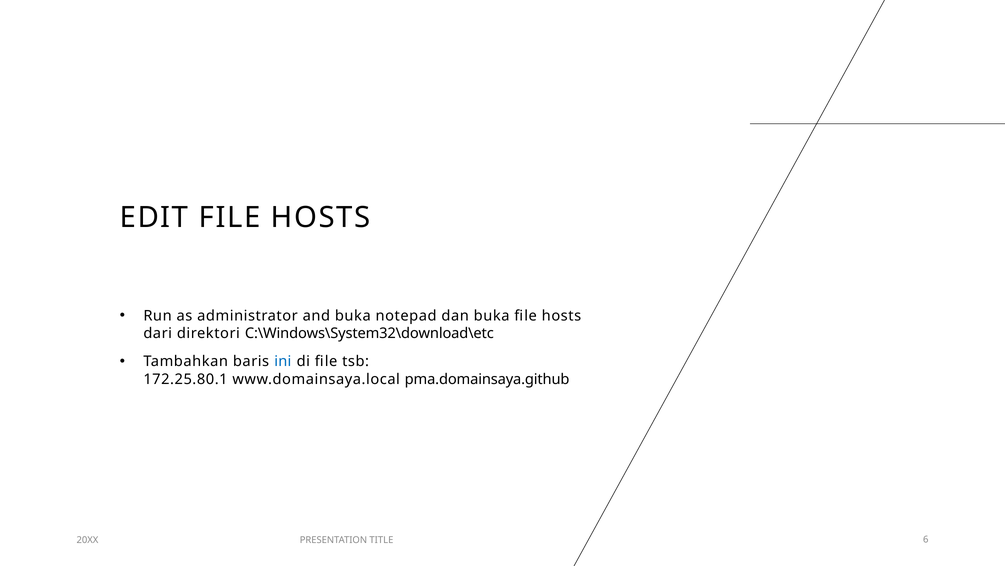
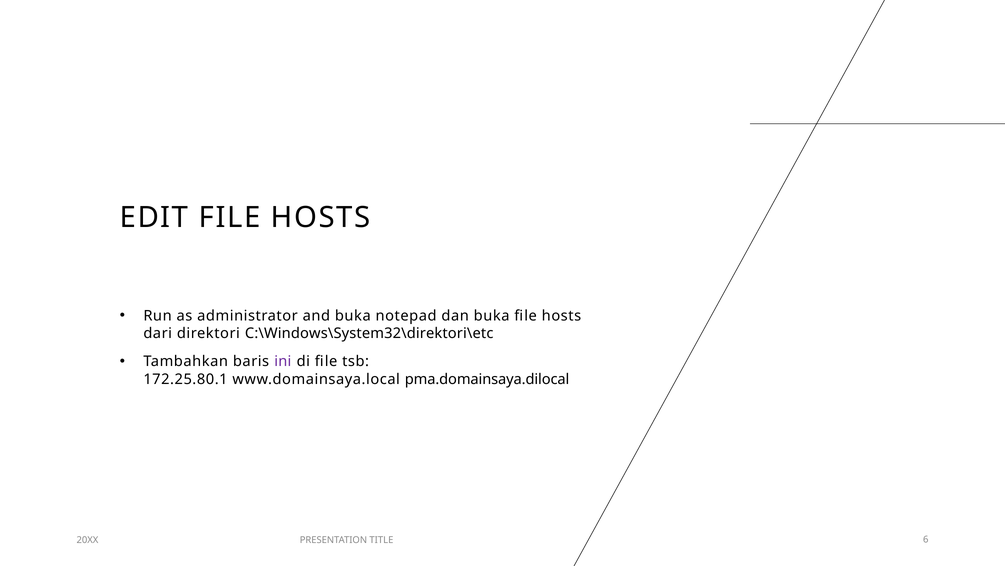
C:\Windows\System32\download\etc: C:\Windows\System32\download\etc -> C:\Windows\System32\direktori\etc
ini colour: blue -> purple
pma.domainsaya.github: pma.domainsaya.github -> pma.domainsaya.dilocal
